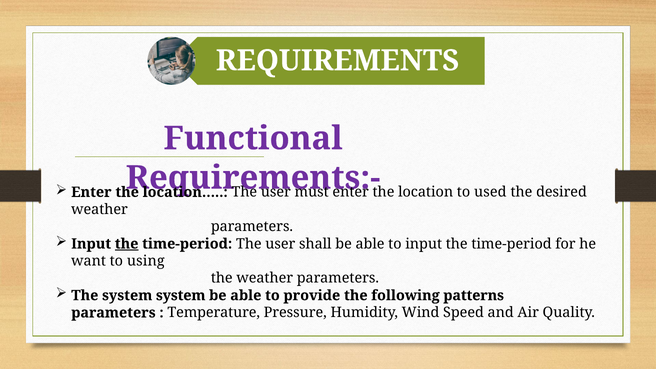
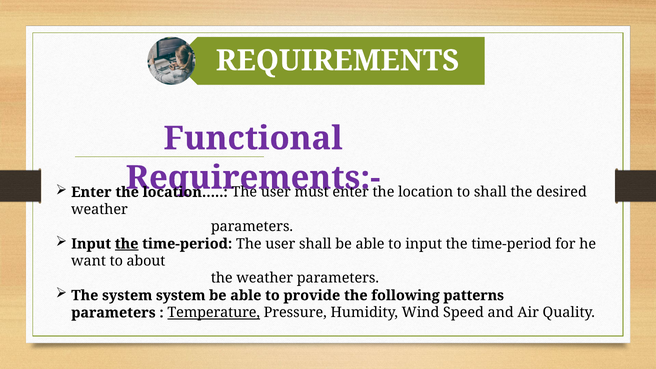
to used: used -> shall
using: using -> about
Temperature underline: none -> present
